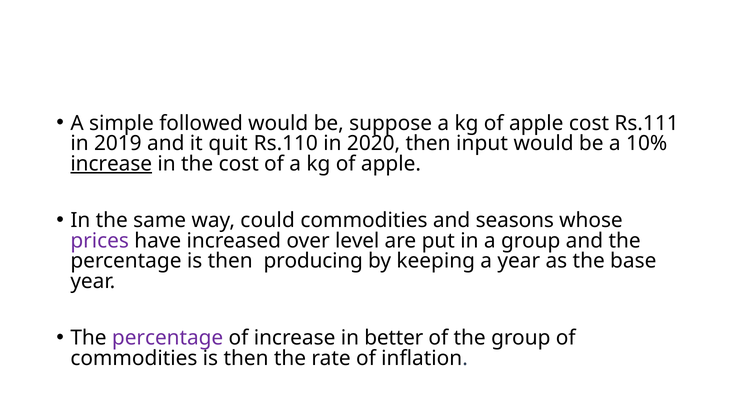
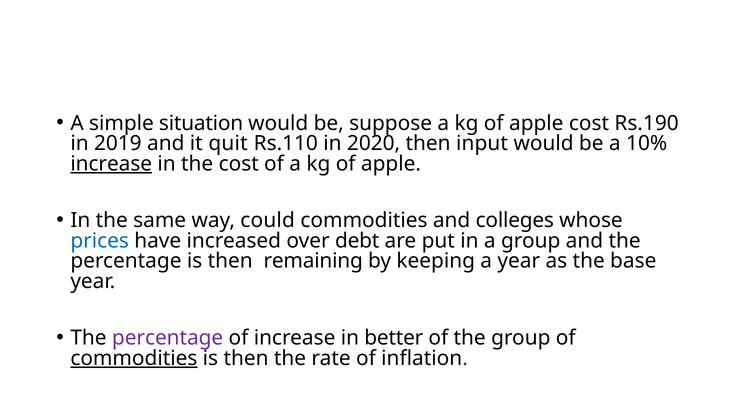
followed: followed -> situation
Rs.111: Rs.111 -> Rs.190
seasons: seasons -> colleges
prices colour: purple -> blue
level: level -> debt
producing: producing -> remaining
commodities at (134, 358) underline: none -> present
